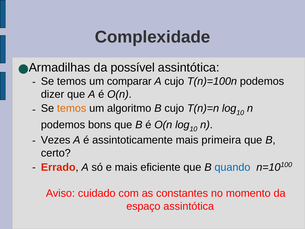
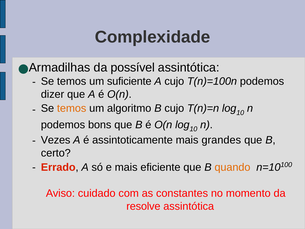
comparar: comparar -> suficiente
primeira: primeira -> grandes
quando colour: blue -> orange
espaço: espaço -> resolve
